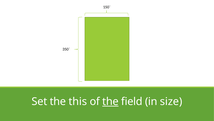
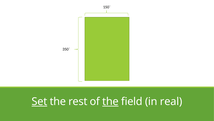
Set underline: none -> present
this: this -> rest
size: size -> real
